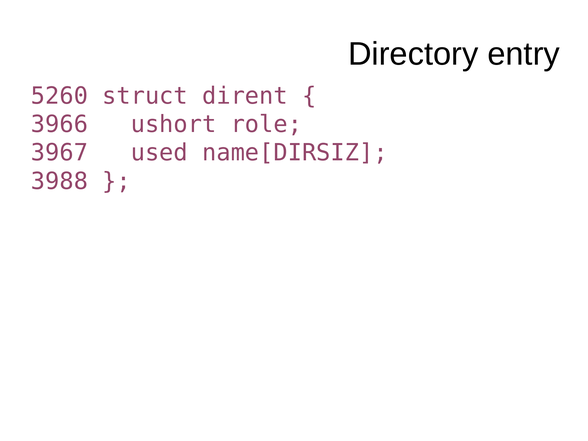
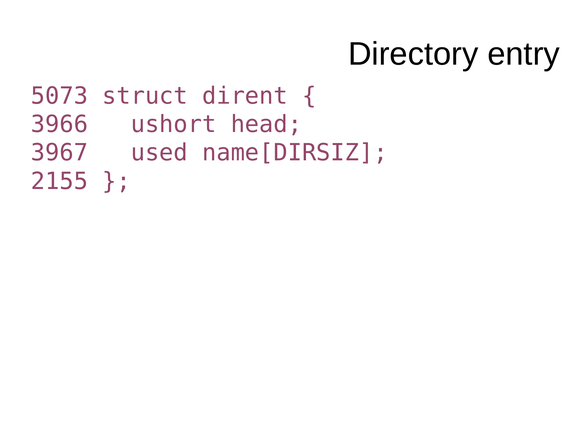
5260: 5260 -> 5073
role: role -> head
3988: 3988 -> 2155
